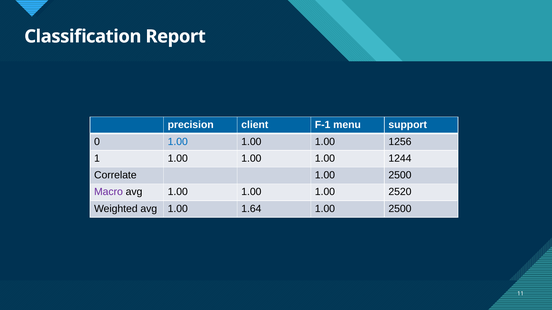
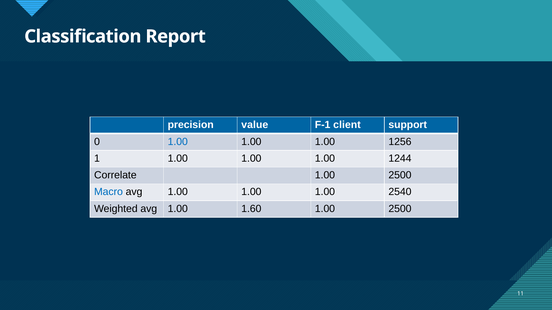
client: client -> value
menu: menu -> client
Macro colour: purple -> blue
2520: 2520 -> 2540
1.64: 1.64 -> 1.60
